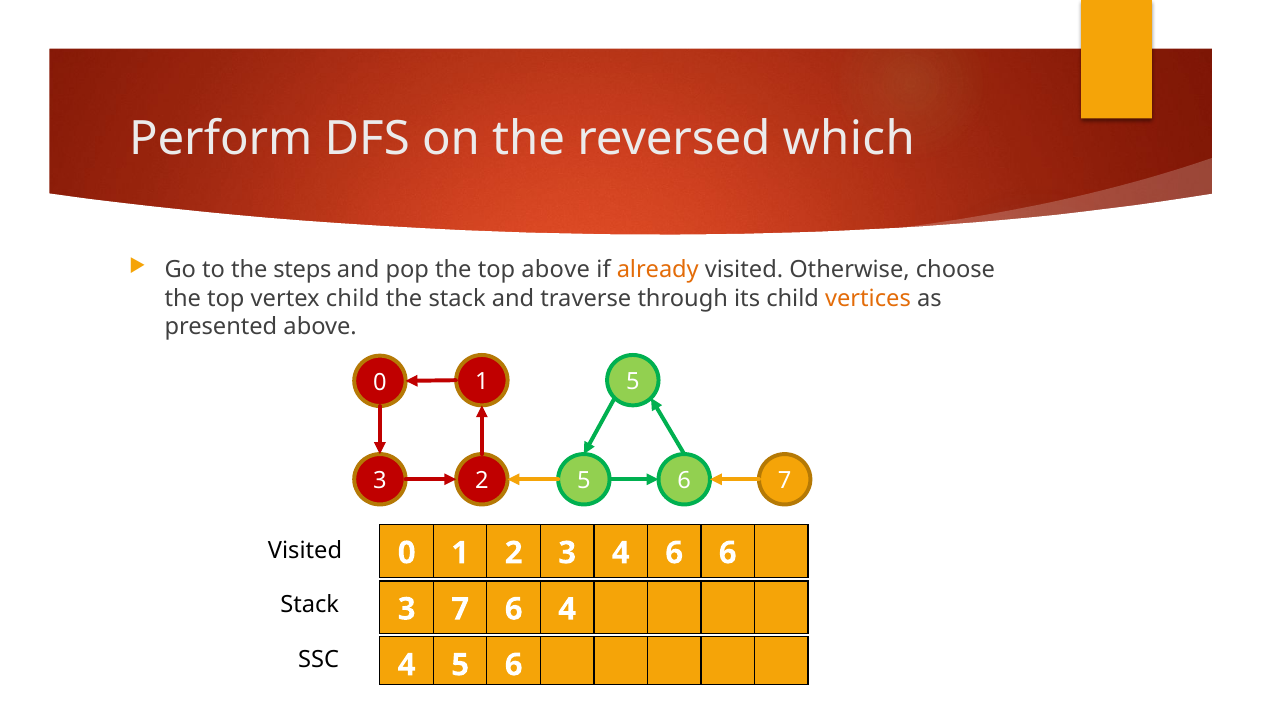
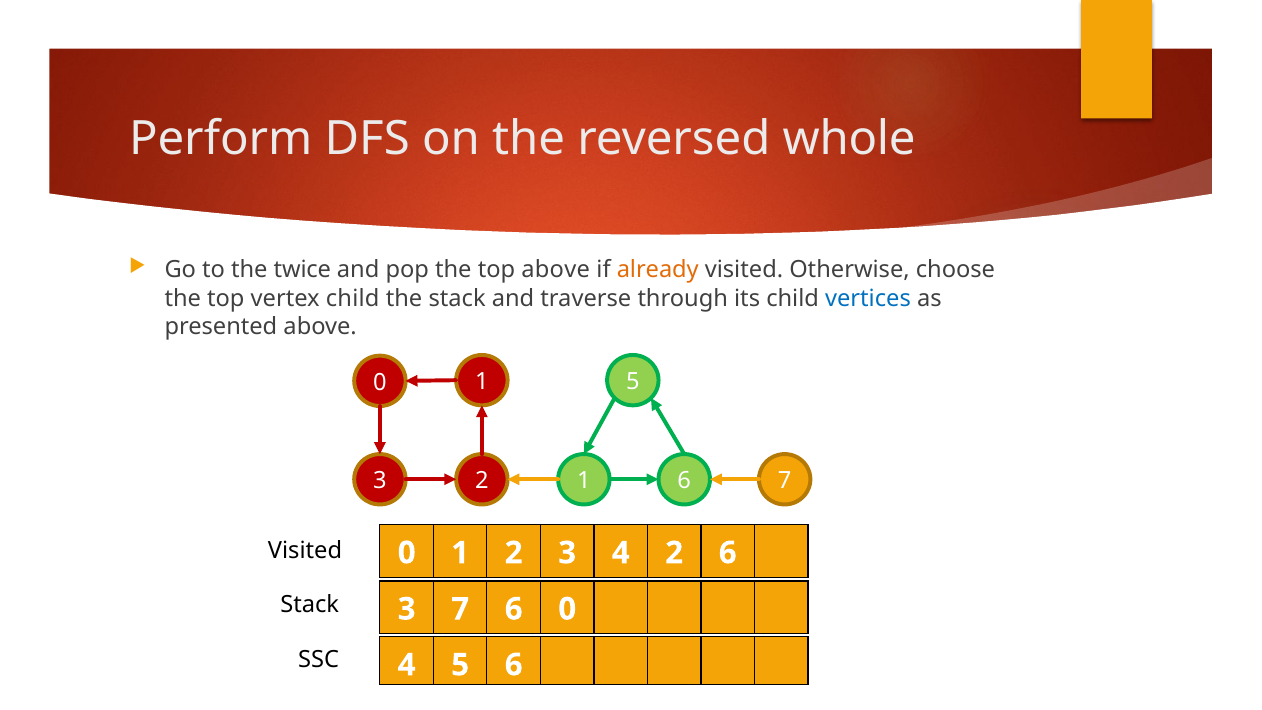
which: which -> whole
steps: steps -> twice
vertices colour: orange -> blue
3 5: 5 -> 1
4 6: 6 -> 2
6 4: 4 -> 0
